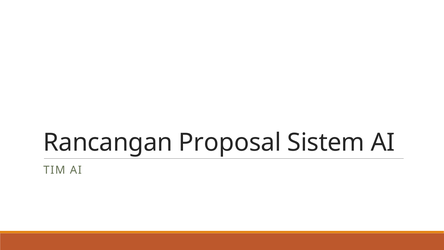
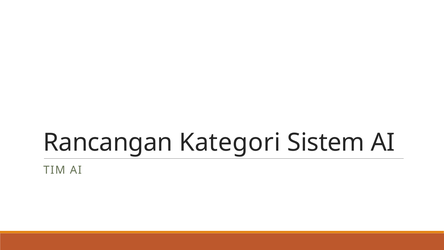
Proposal: Proposal -> Kategori
